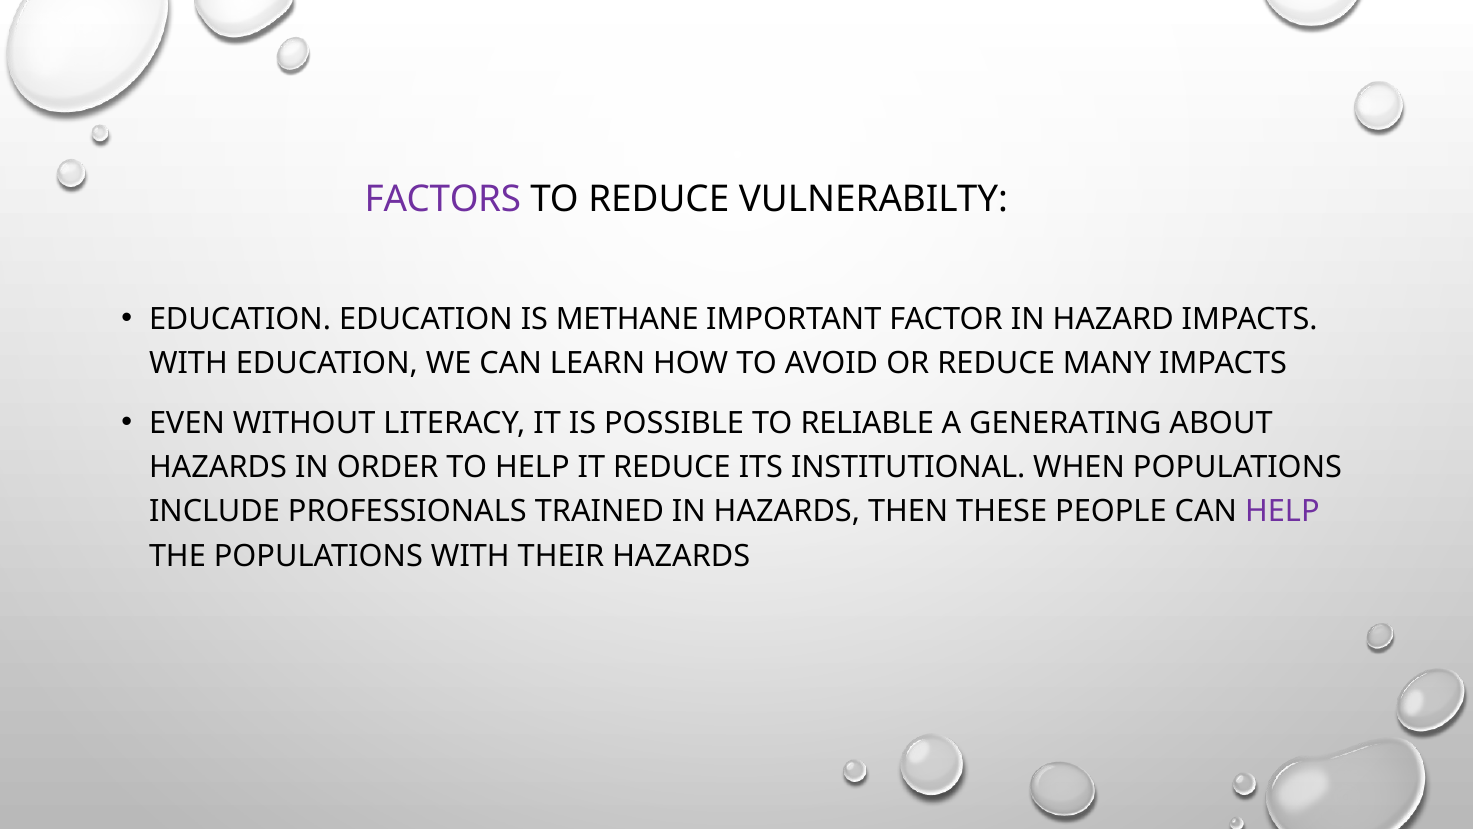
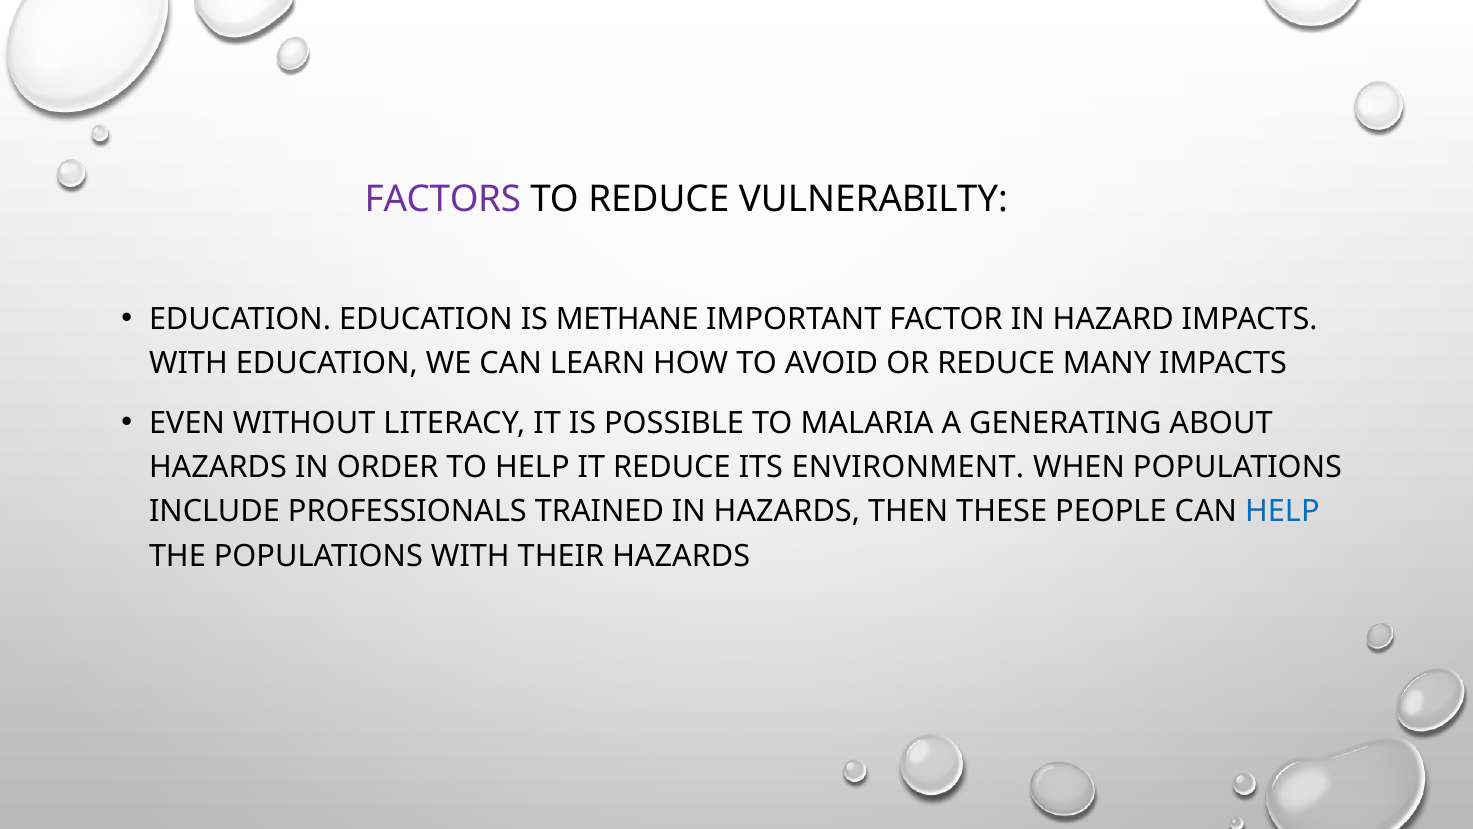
RELIABLE: RELIABLE -> MALARIA
INSTITUTIONAL: INSTITUTIONAL -> ENVIRONMENT
HELP at (1282, 512) colour: purple -> blue
